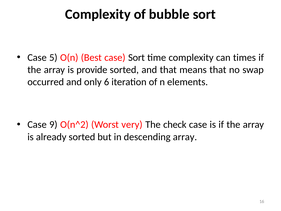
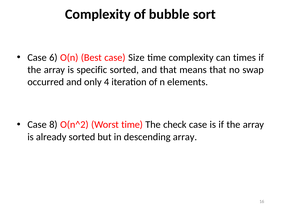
5: 5 -> 6
case Sort: Sort -> Size
provide: provide -> specific
6: 6 -> 4
9: 9 -> 8
Worst very: very -> time
